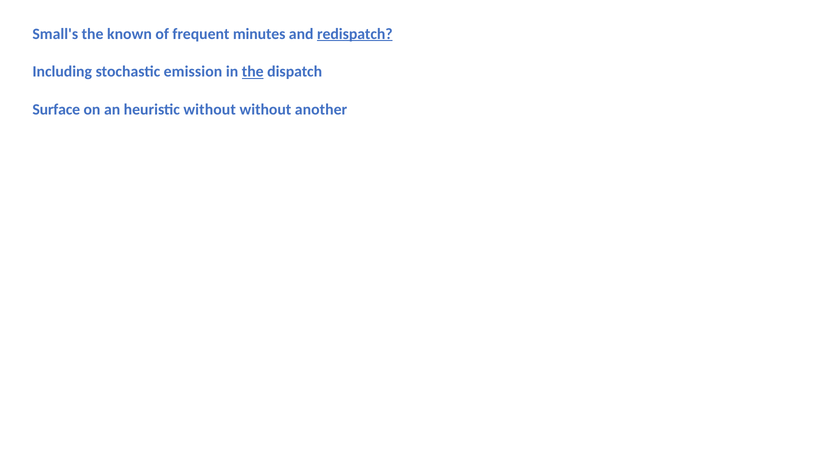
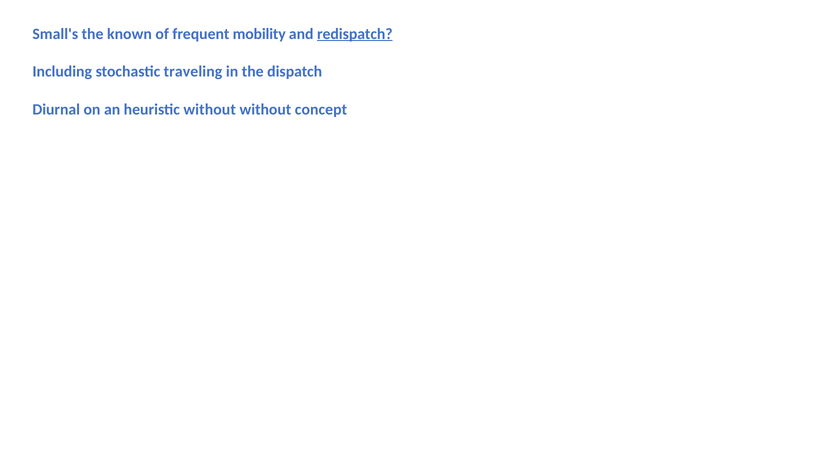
minutes: minutes -> mobility
emission: emission -> traveling
the at (253, 72) underline: present -> none
Surface: Surface -> Diurnal
another: another -> concept
